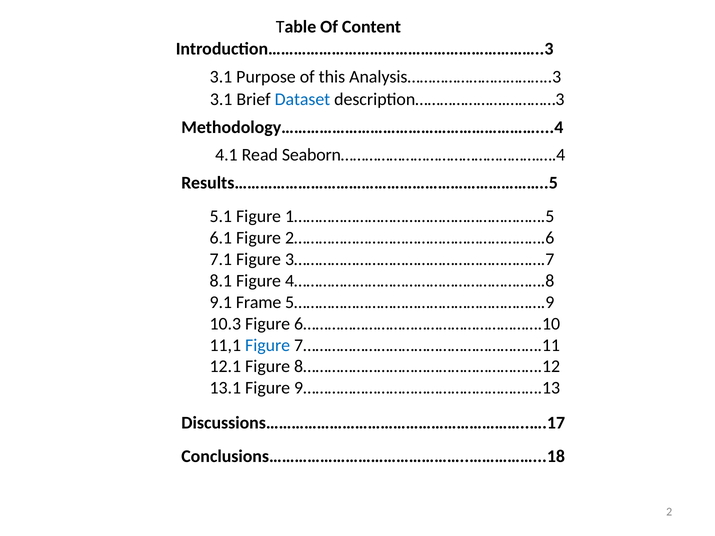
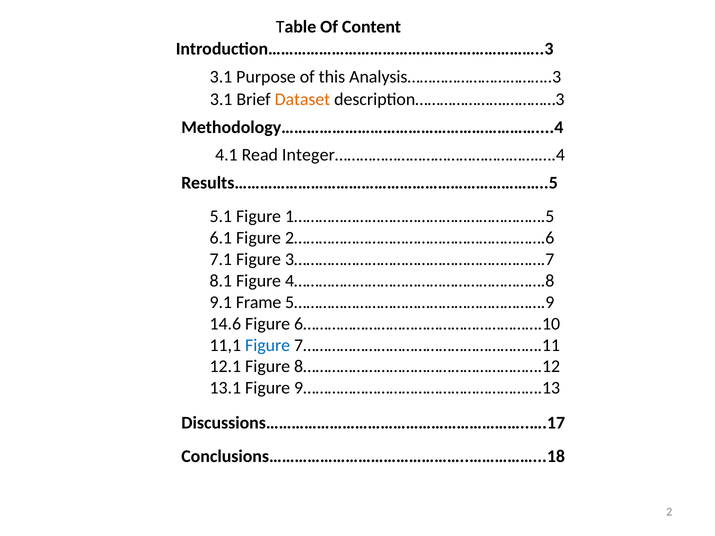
Dataset colour: blue -> orange
Seaborn………………………………………….….4: Seaborn………………………………………….….4 -> Integer………………………………………….….4
10.3: 10.3 -> 14.6
